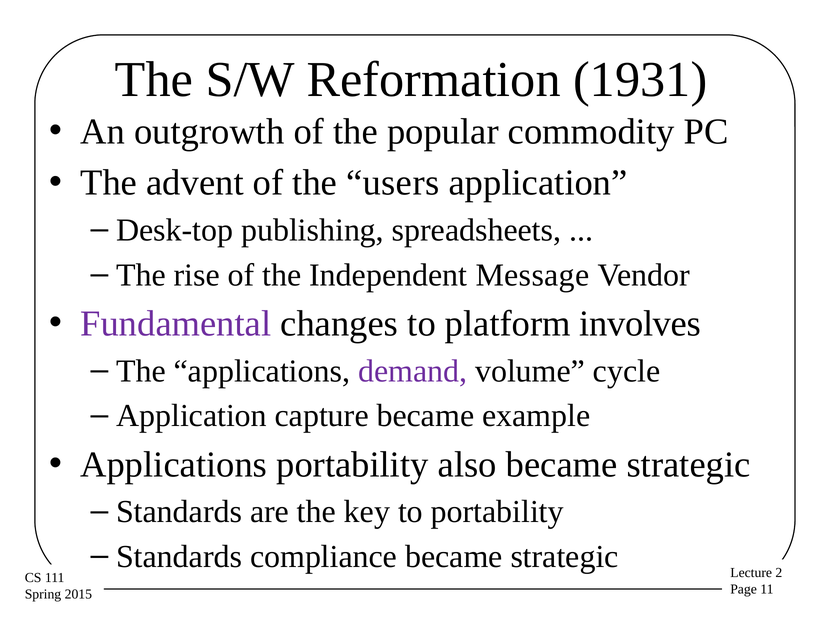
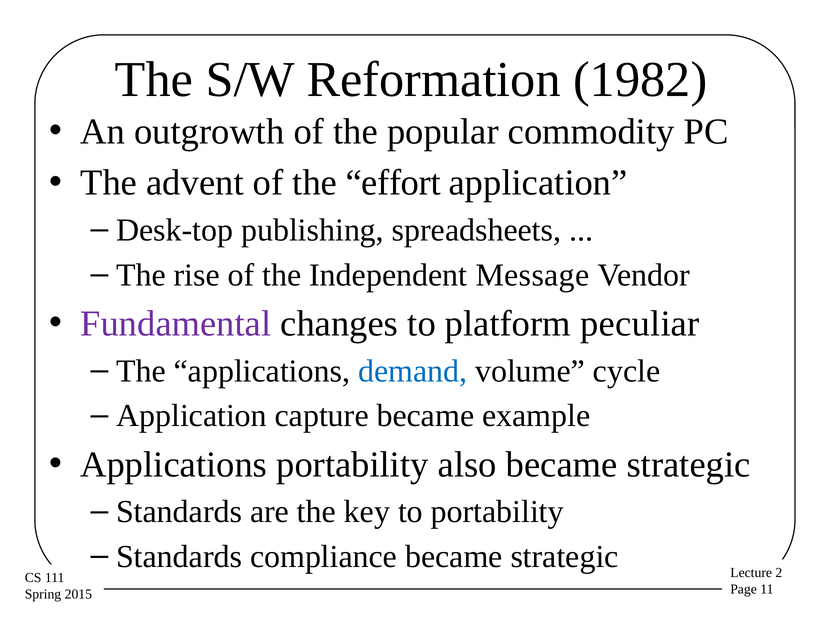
1931: 1931 -> 1982
users: users -> effort
involves: involves -> peculiar
demand colour: purple -> blue
